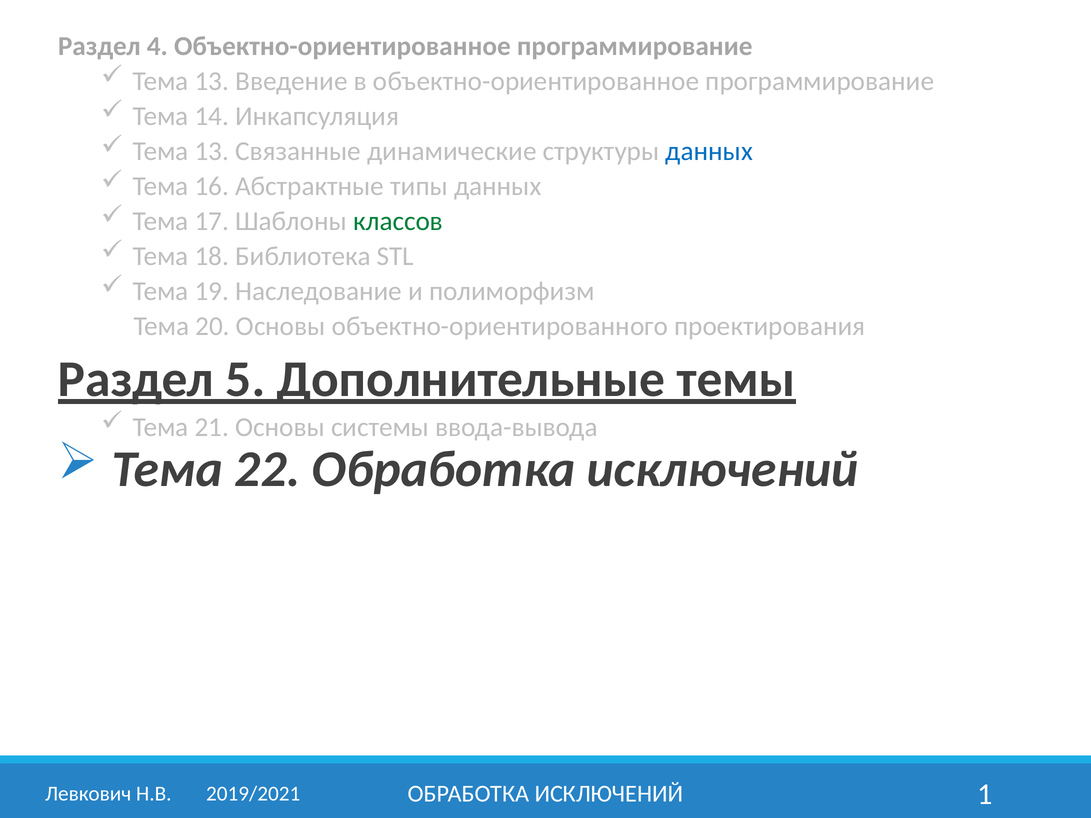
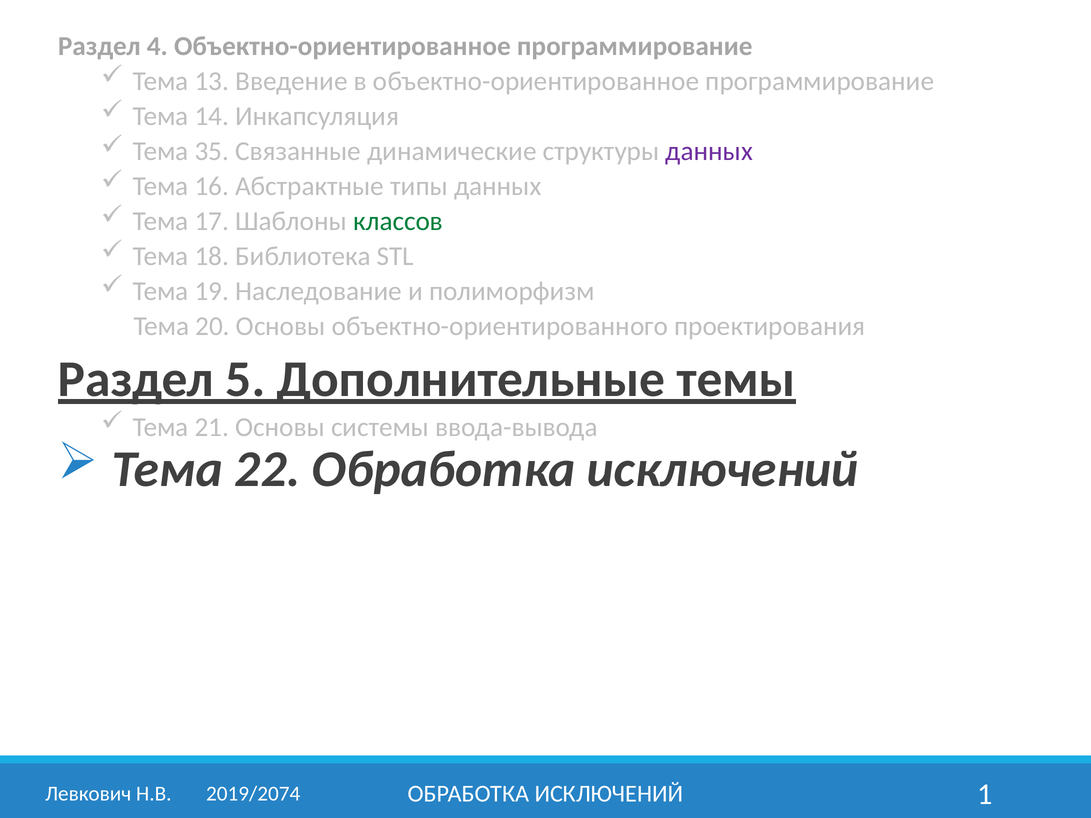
13 at (212, 151): 13 -> 35
данных at (709, 151) colour: blue -> purple
2019/2021: 2019/2021 -> 2019/2074
